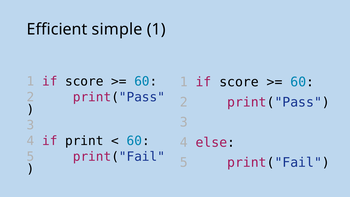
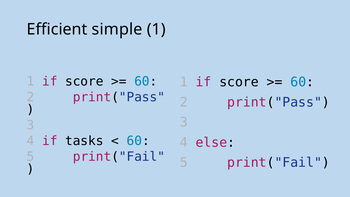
print: print -> tasks
